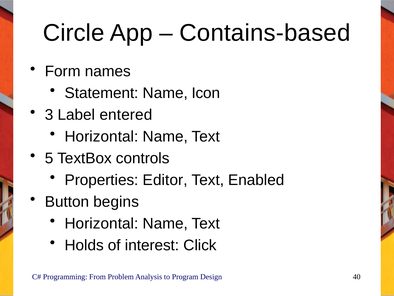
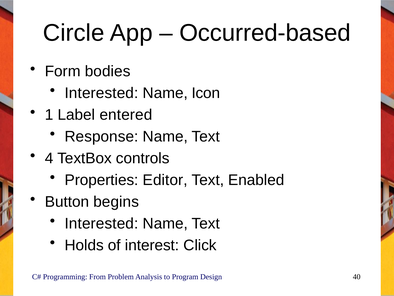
Contains-based: Contains-based -> Occurred-based
names: names -> bodies
Statement at (102, 93): Statement -> Interested
3: 3 -> 1
Horizontal at (102, 136): Horizontal -> Response
5: 5 -> 4
Horizontal at (102, 223): Horizontal -> Interested
